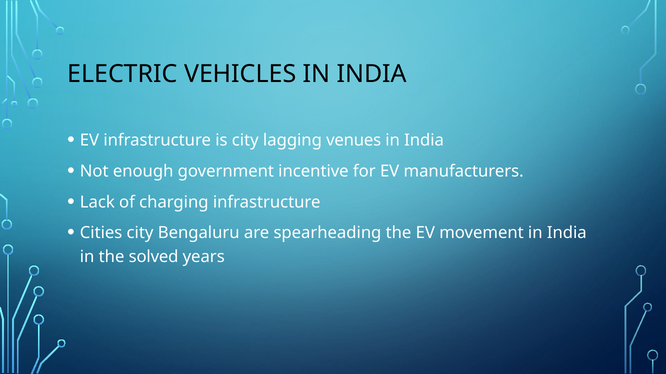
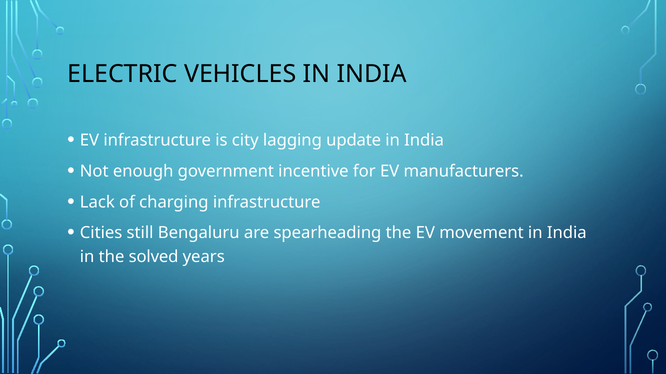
venues: venues -> update
Cities city: city -> still
